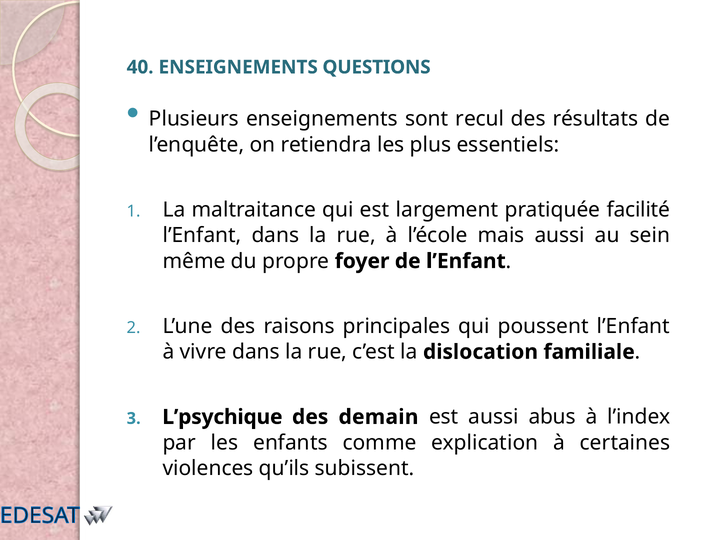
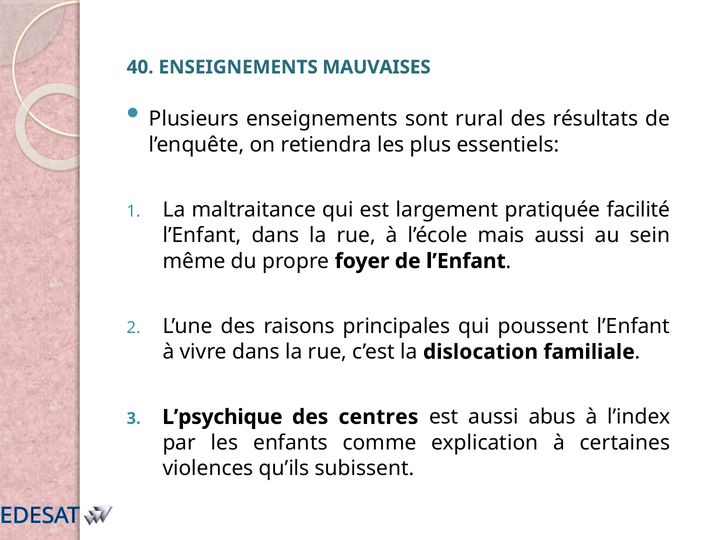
QUESTIONS: QUESTIONS -> MAUVAISES
recul: recul -> rural
demain: demain -> centres
